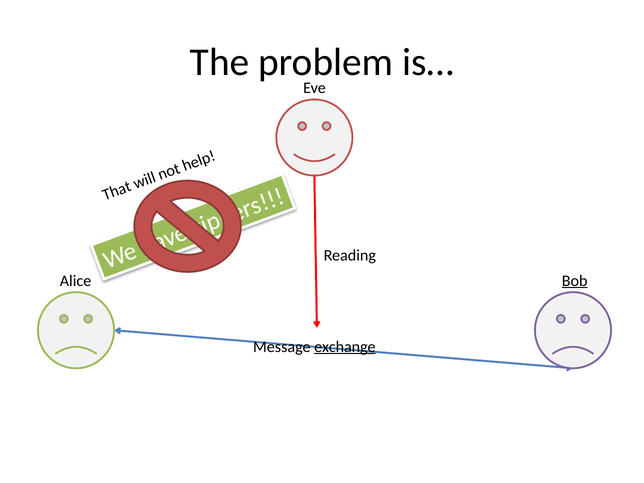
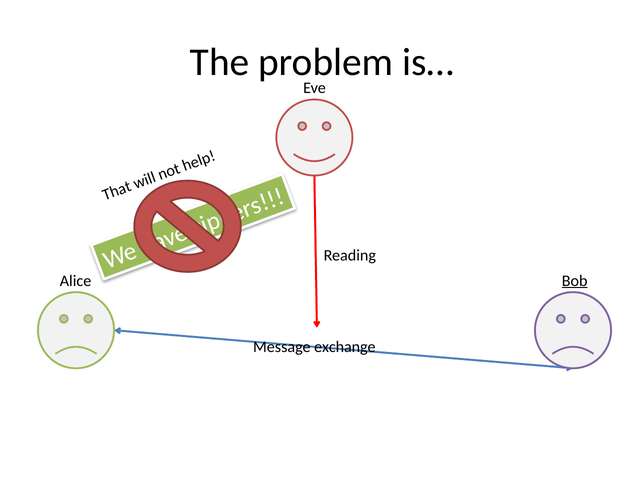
exchange underline: present -> none
